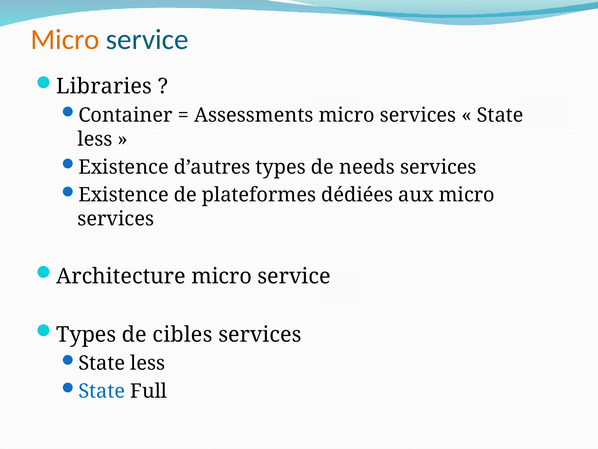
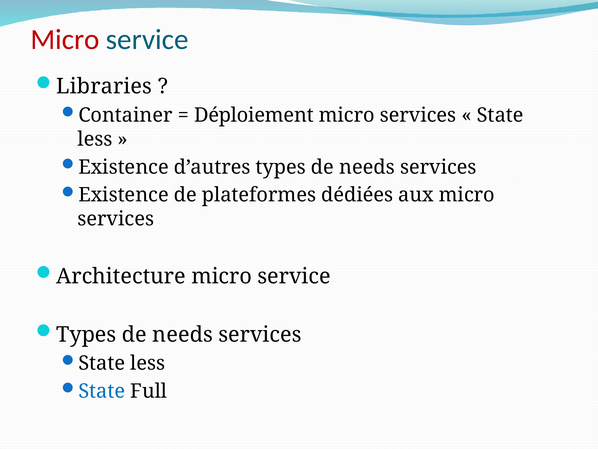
Micro at (65, 39) colour: orange -> red
Assessments: Assessments -> Déploiement
cibles at (183, 334): cibles -> needs
